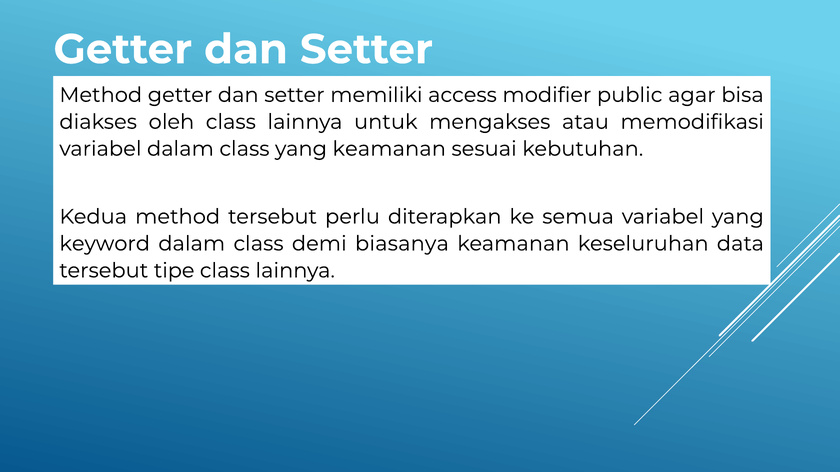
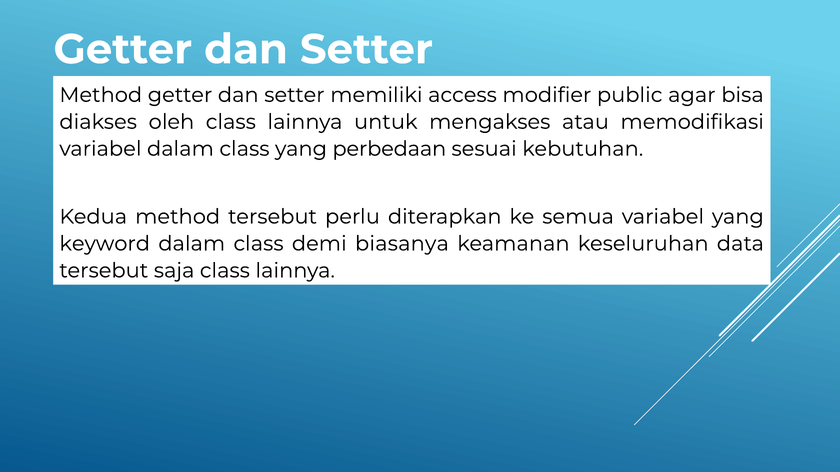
yang keamanan: keamanan -> perbedaan
tipe: tipe -> saja
